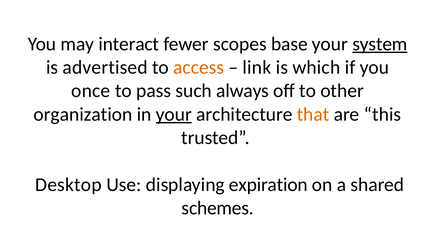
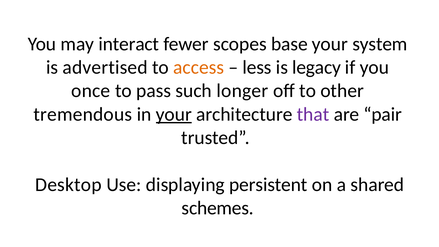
system underline: present -> none
link: link -> less
which: which -> legacy
always: always -> longer
organization: organization -> tremendous
that colour: orange -> purple
this: this -> pair
expiration: expiration -> persistent
